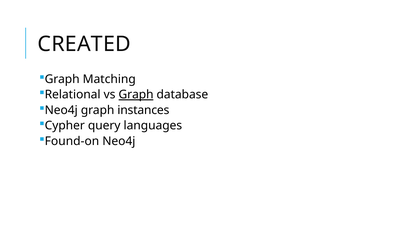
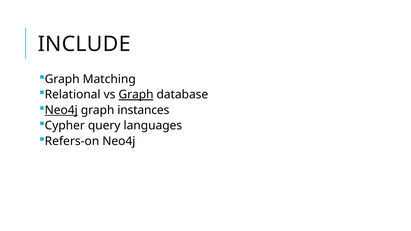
CREATED: CREATED -> INCLUDE
Neo4j at (61, 110) underline: none -> present
Found-on: Found-on -> Refers-on
